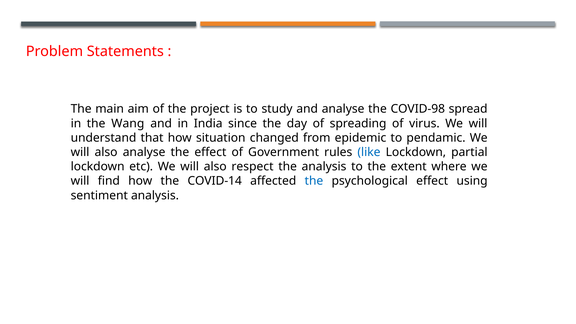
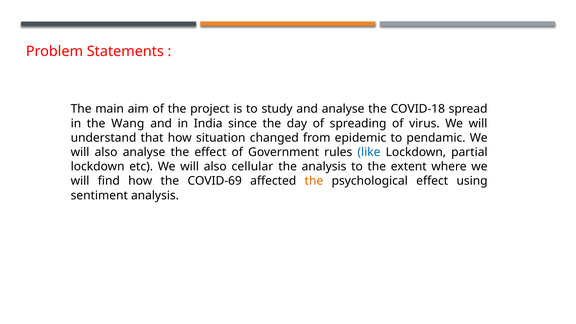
COVID-98: COVID-98 -> COVID-18
respect: respect -> cellular
COVID-14: COVID-14 -> COVID-69
the at (314, 181) colour: blue -> orange
